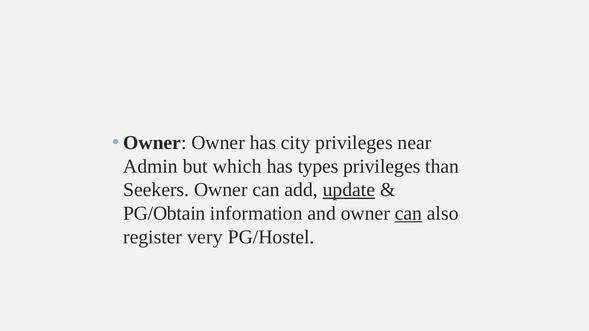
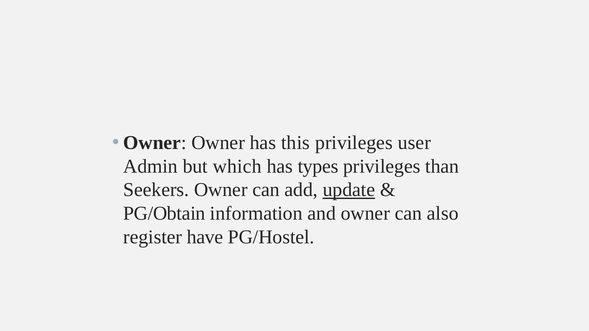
city: city -> this
near: near -> user
can at (408, 214) underline: present -> none
very: very -> have
